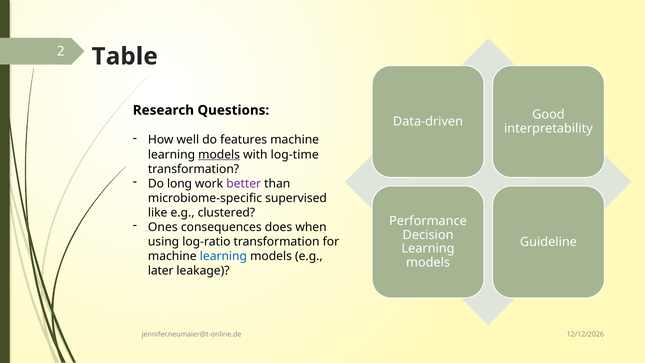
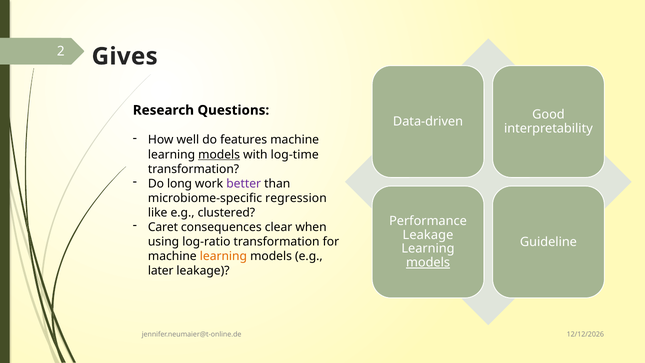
Table: Table -> Gives
supervised: supervised -> regression
Ones: Ones -> Caret
does: does -> clear
Decision at (428, 235): Decision -> Leakage
learning at (223, 256) colour: blue -> orange
models at (428, 262) underline: none -> present
